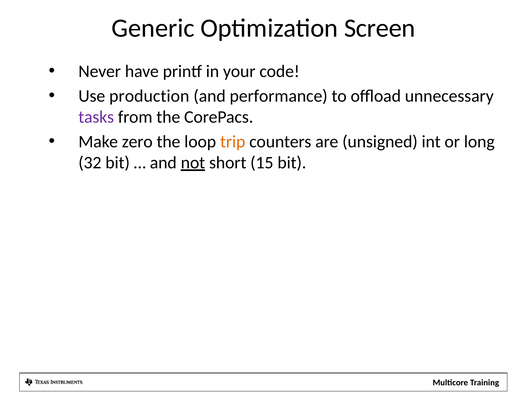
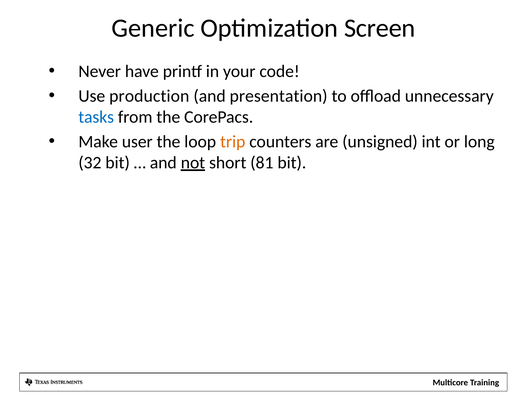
performance: performance -> presentation
tasks colour: purple -> blue
zero: zero -> user
15: 15 -> 81
